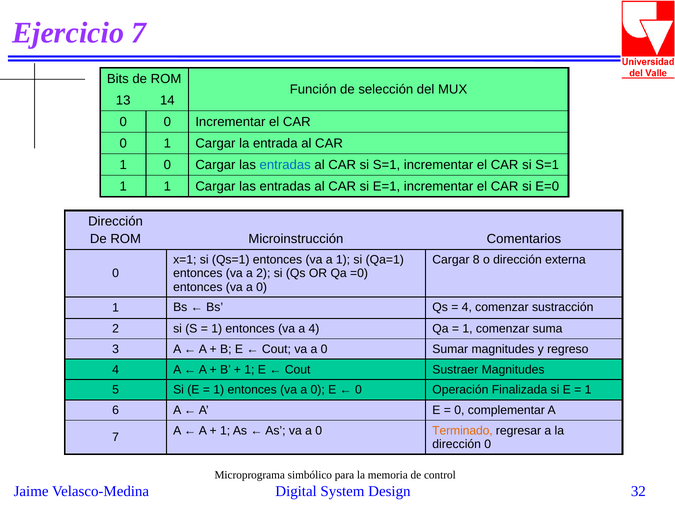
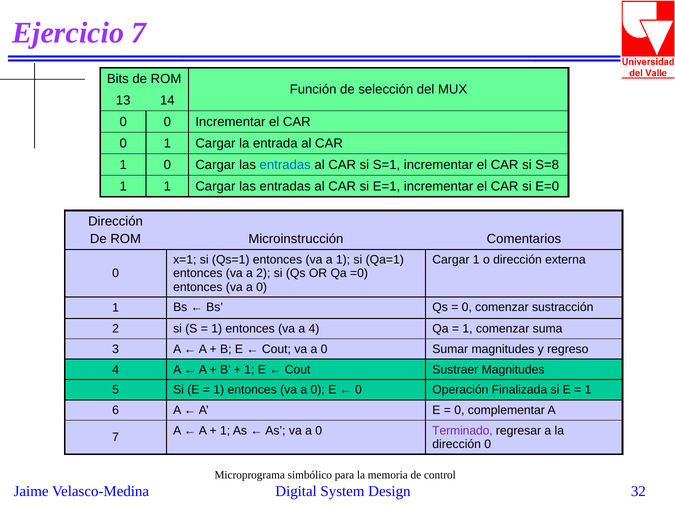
el CAR si S=1: S=1 -> S=8
Cargar 8: 8 -> 1
4 at (467, 308): 4 -> 0
Terminado colour: orange -> purple
